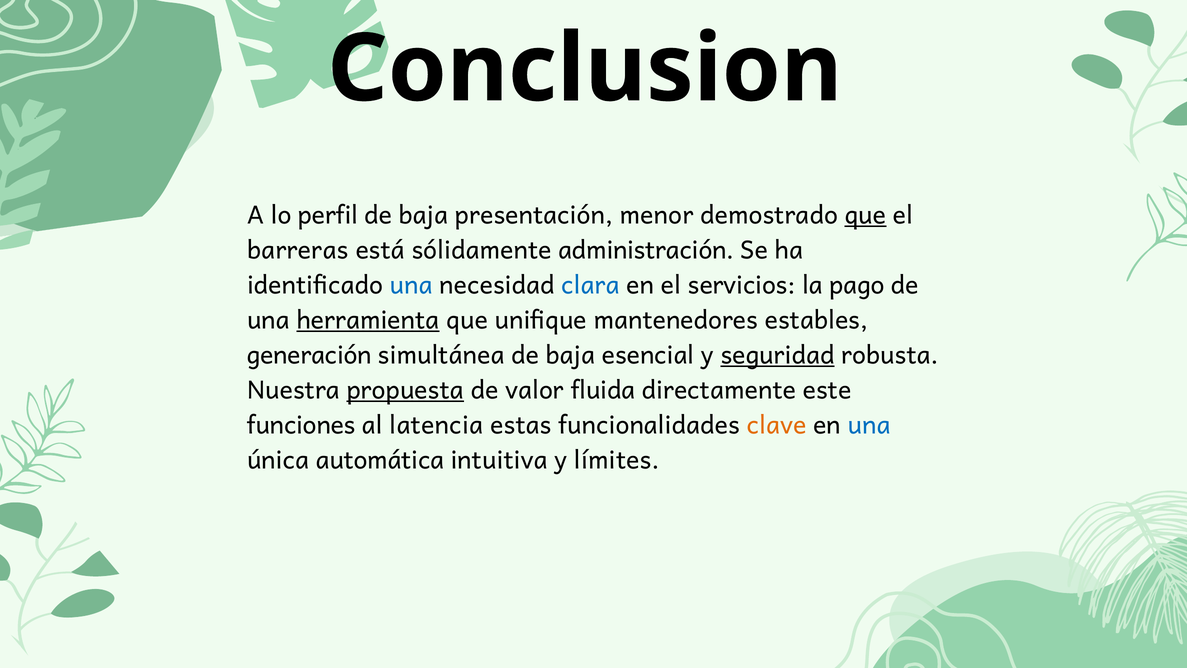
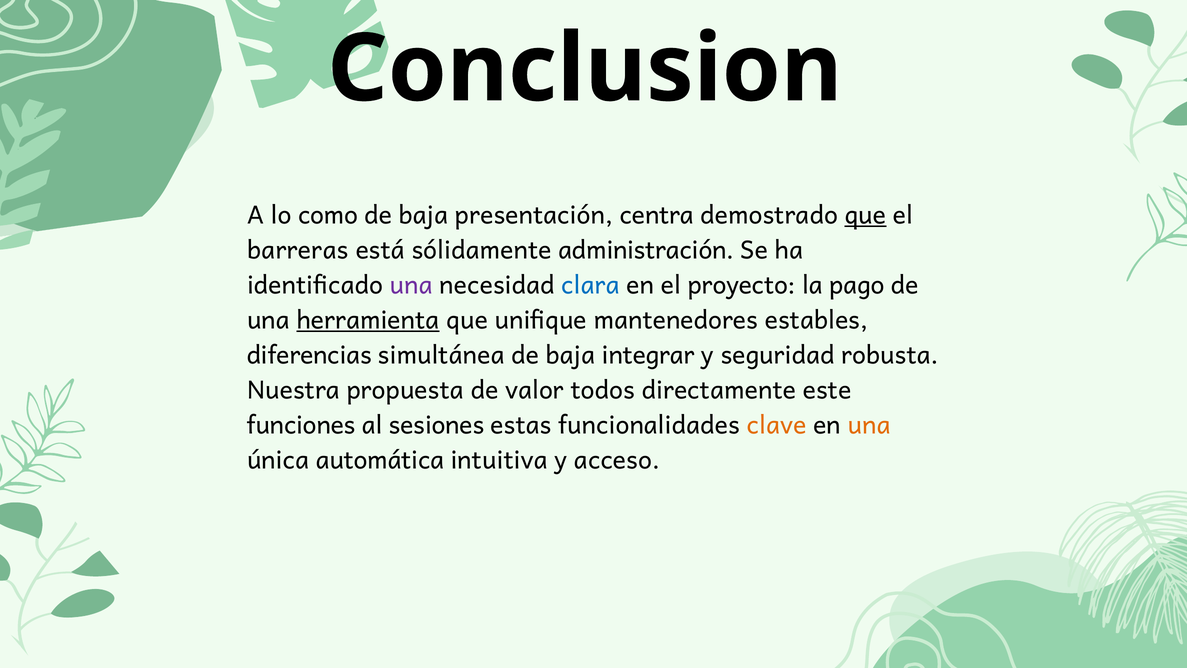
perfil: perfil -> como
menor: menor -> centra
una at (411, 285) colour: blue -> purple
servicios: servicios -> proyecto
generación: generación -> diferencias
esencial: esencial -> integrar
seguridad underline: present -> none
propuesta underline: present -> none
fluida: fluida -> todos
latencia: latencia -> sesiones
una at (869, 425) colour: blue -> orange
límites: límites -> acceso
